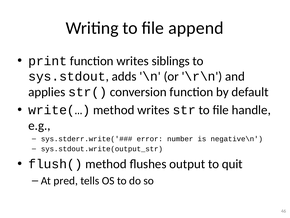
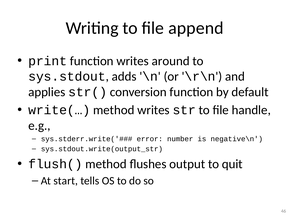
siblings: siblings -> around
pred: pred -> start
